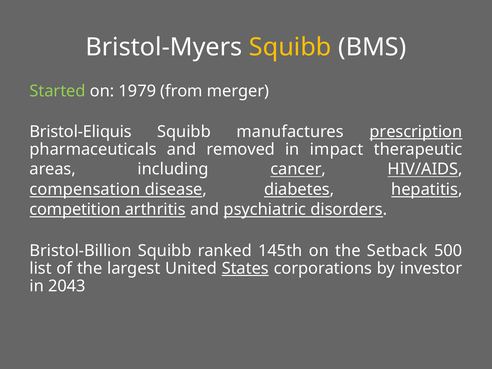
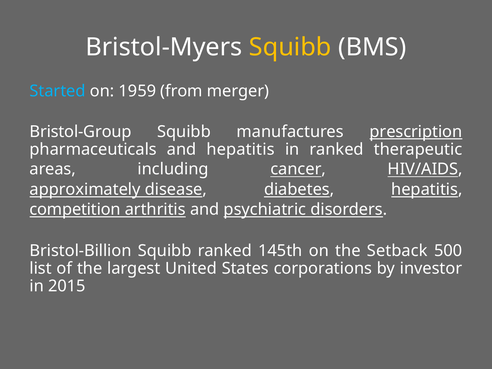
Started colour: light green -> light blue
1979: 1979 -> 1959
Bristol-Eliquis: Bristol-Eliquis -> Bristol-Group
and removed: removed -> hepatitis
in impact: impact -> ranked
compensation: compensation -> approximately
States underline: present -> none
2043: 2043 -> 2015
